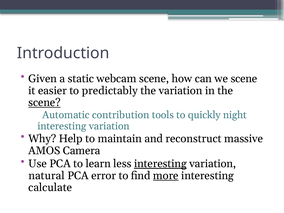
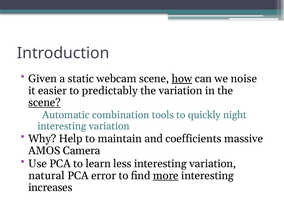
how underline: none -> present
we scene: scene -> noise
contribution: contribution -> combination
reconstruct: reconstruct -> coefficients
interesting at (160, 164) underline: present -> none
calculate: calculate -> increases
